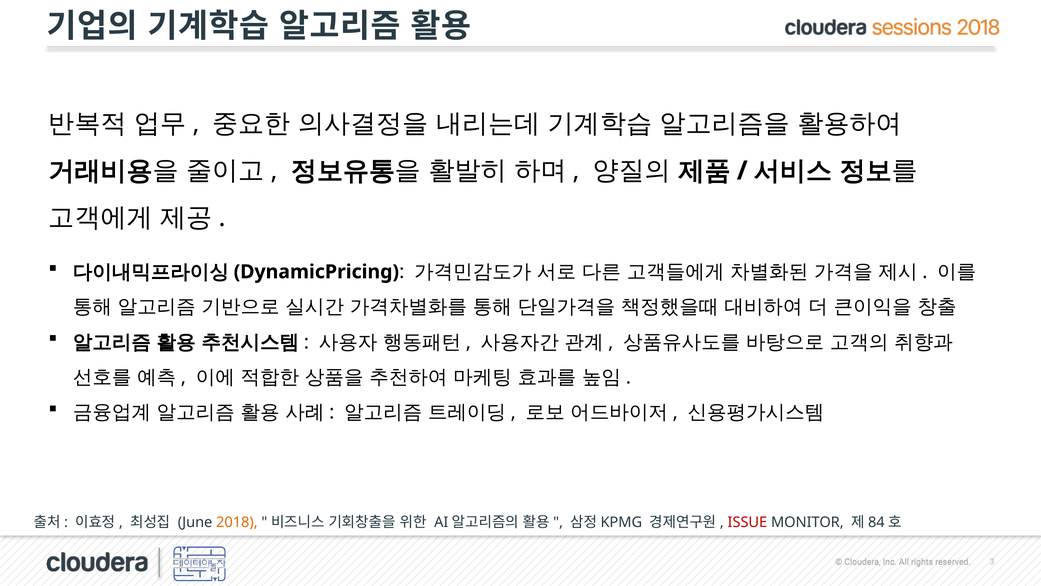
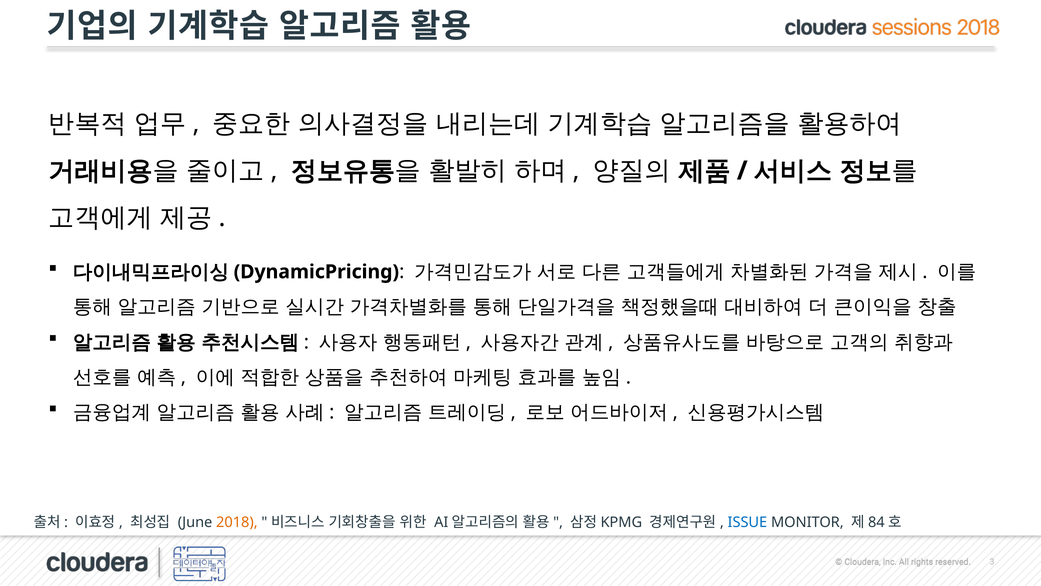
ISSUE colour: red -> blue
